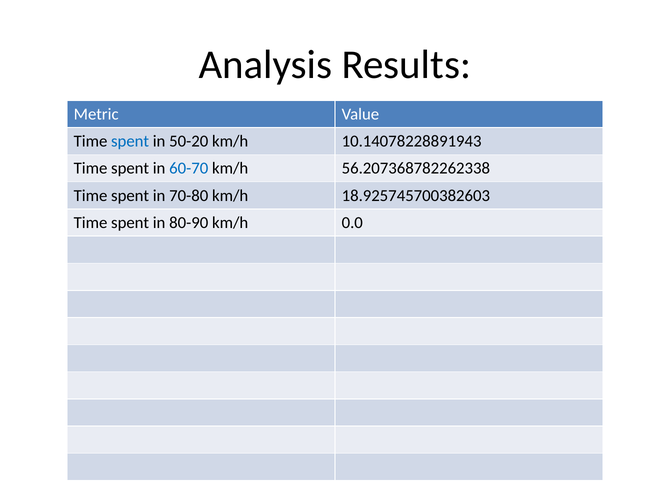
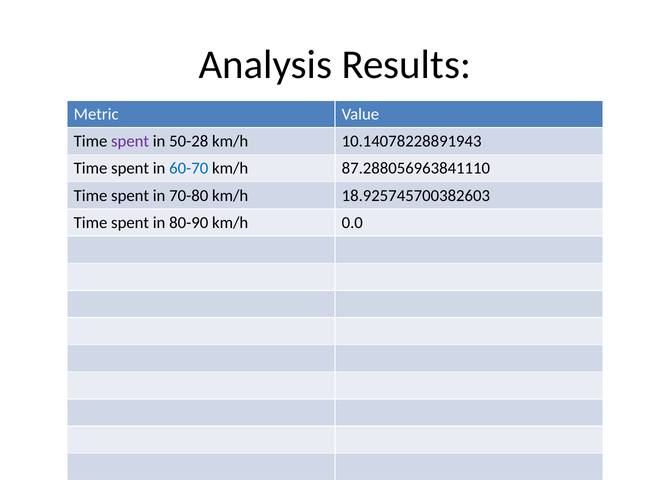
spent at (130, 141) colour: blue -> purple
50-20: 50-20 -> 50-28
56.207368782262338: 56.207368782262338 -> 87.288056963841110
